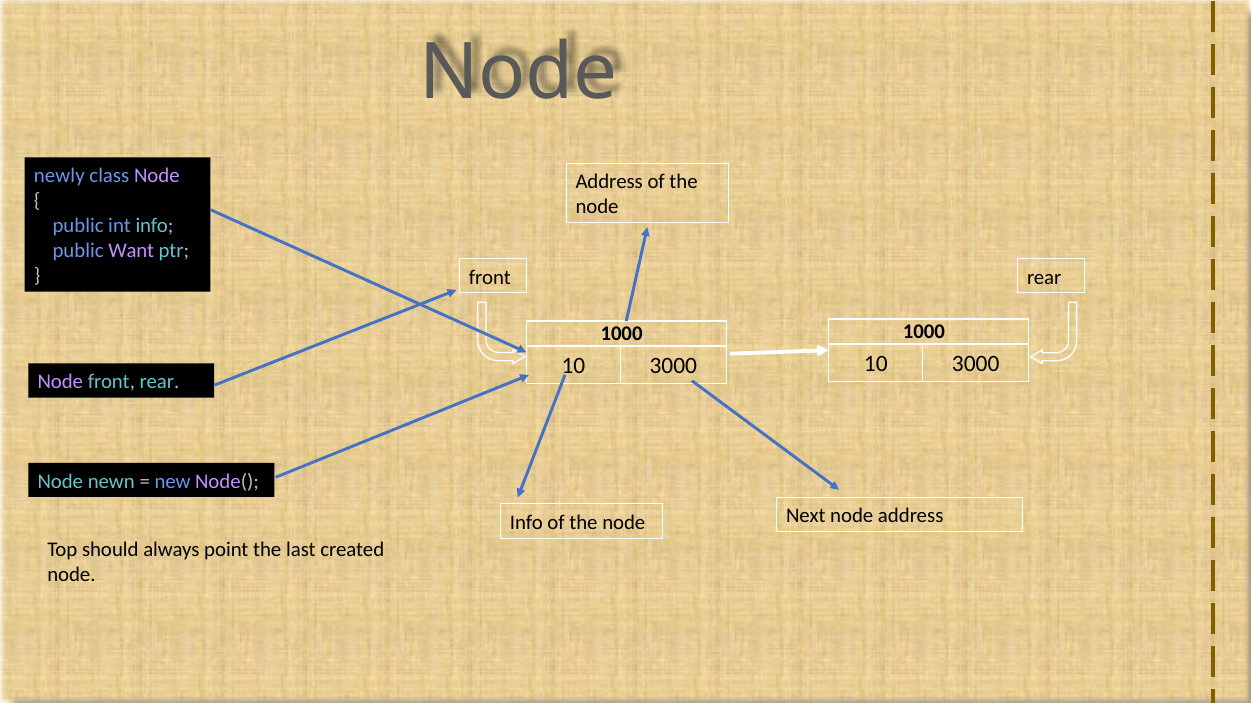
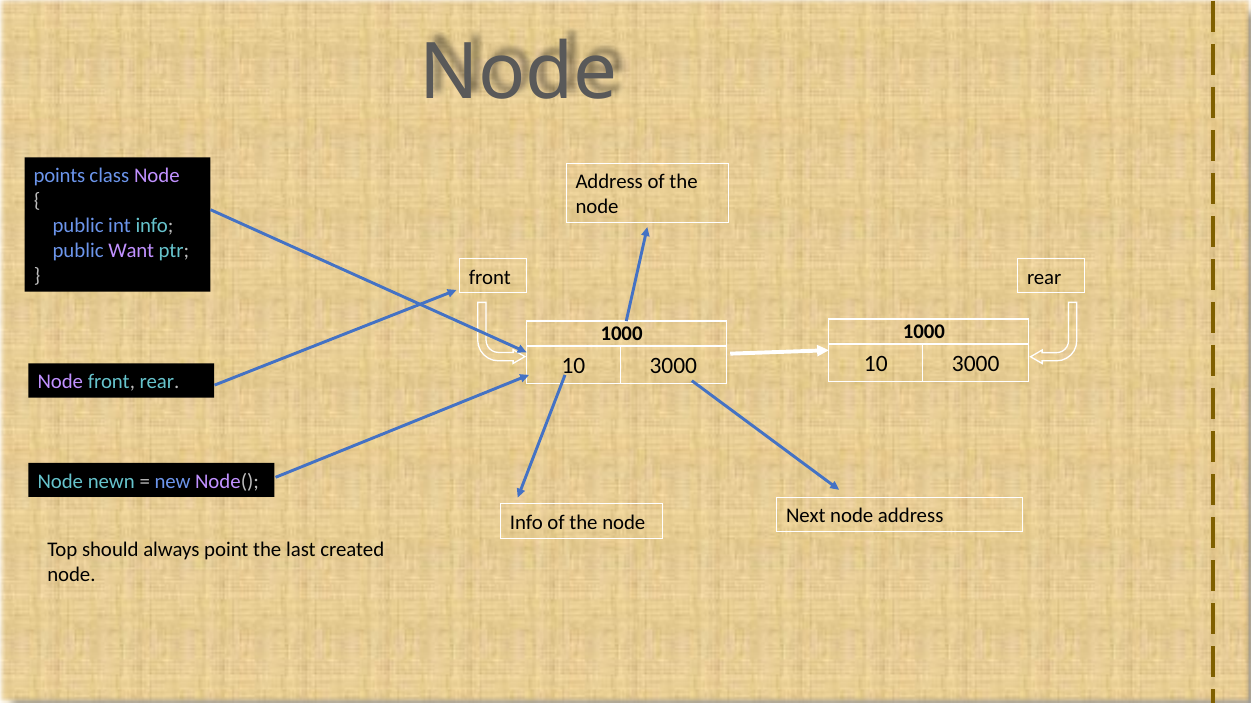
newly: newly -> points
